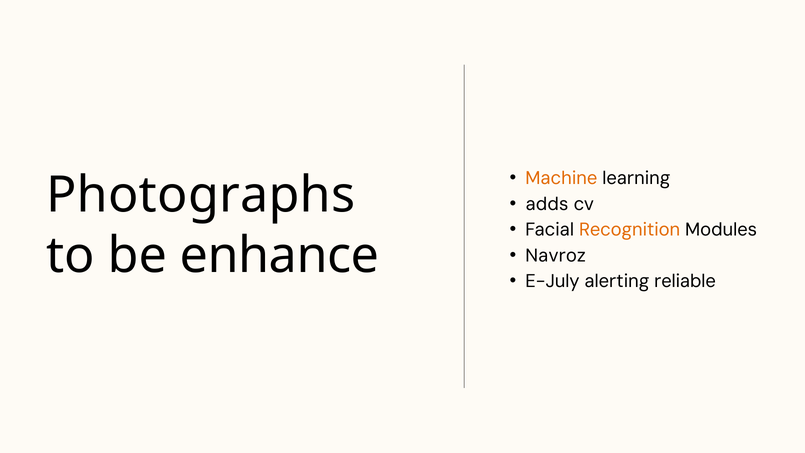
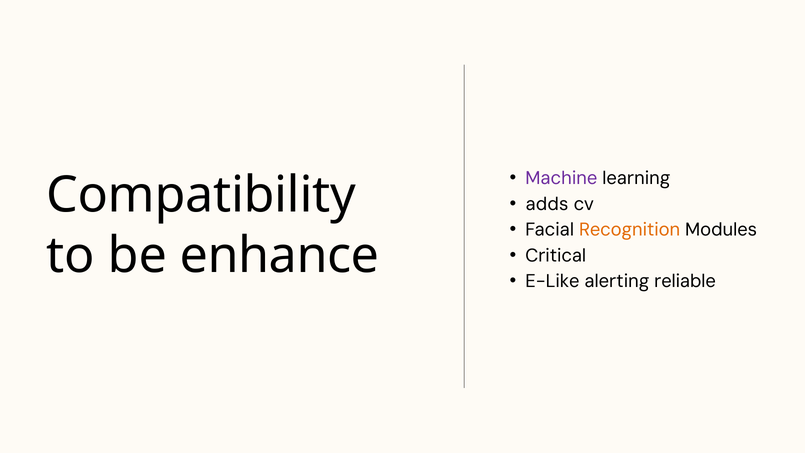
Machine colour: orange -> purple
Photographs: Photographs -> Compatibility
Navroz: Navroz -> Critical
E-July: E-July -> E-Like
